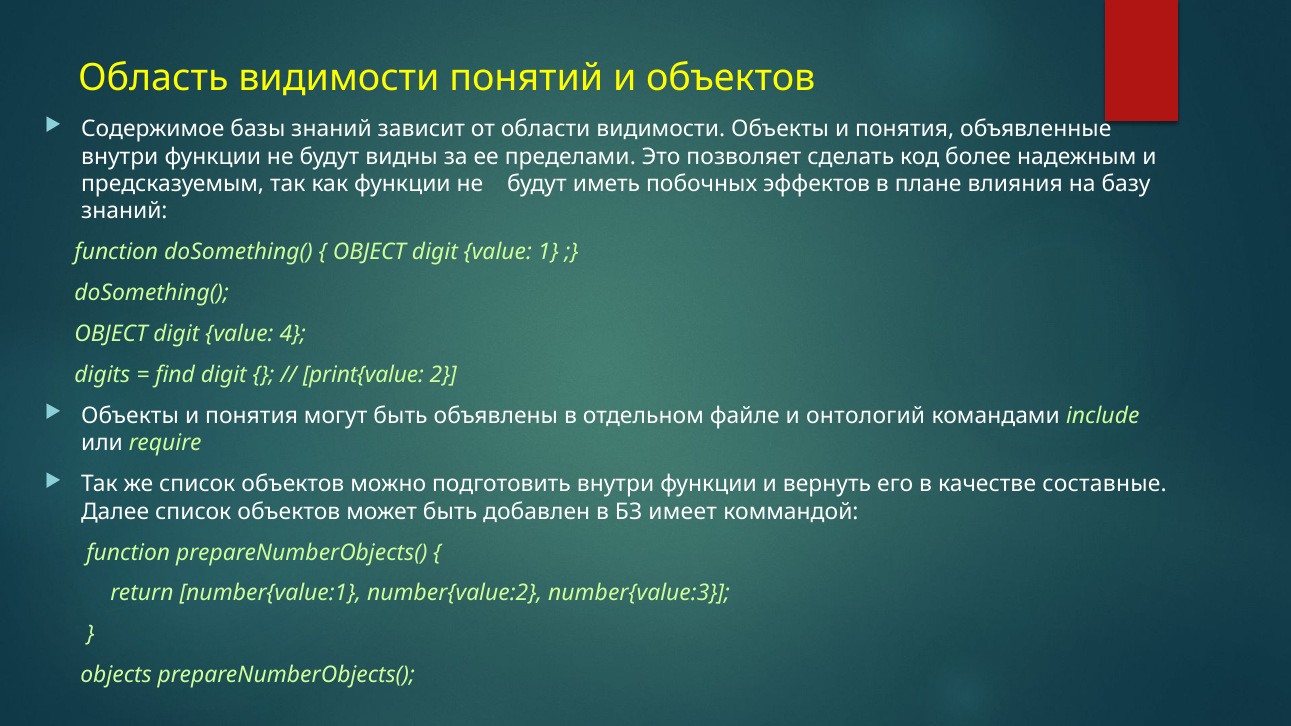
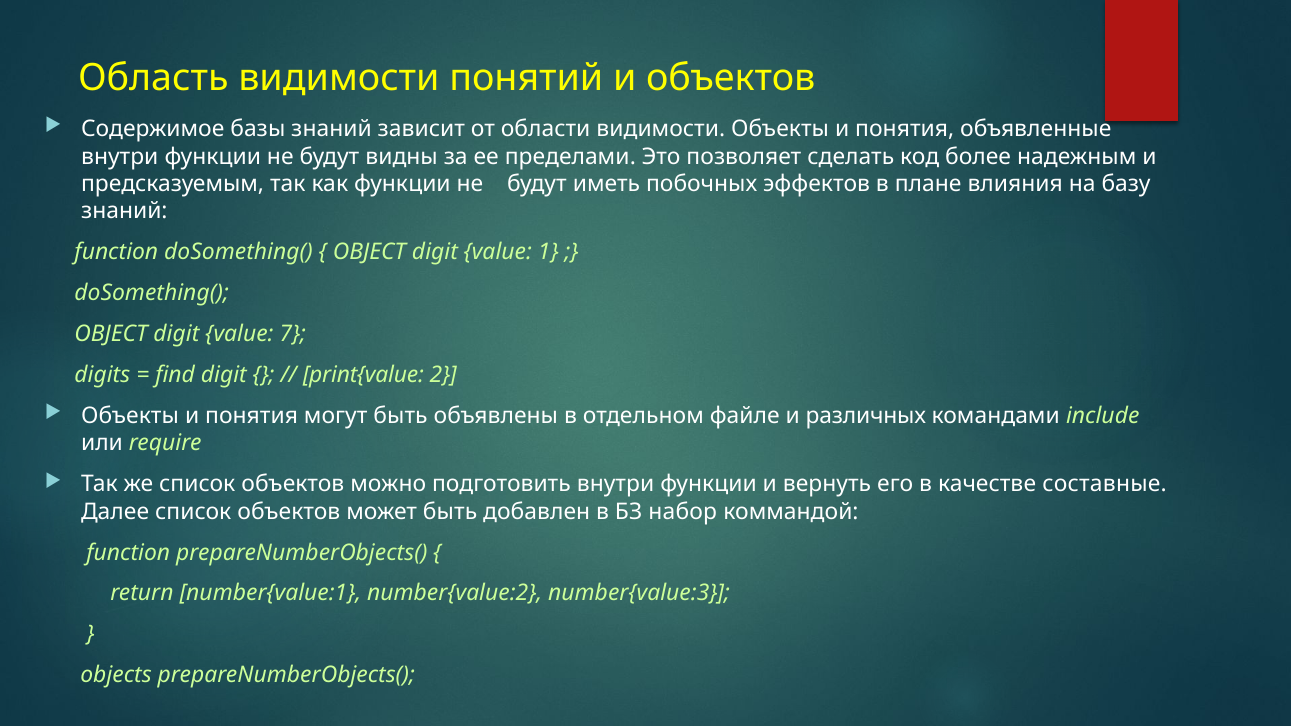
4: 4 -> 7
онтологий: онтологий -> различных
имеет: имеет -> набор
